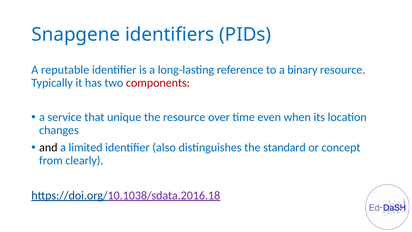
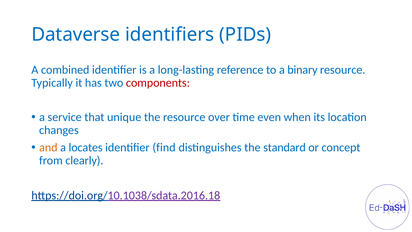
Snapgene: Snapgene -> Dataverse
reputable: reputable -> combined
and colour: black -> orange
limited: limited -> locates
also: also -> find
